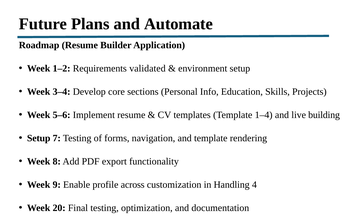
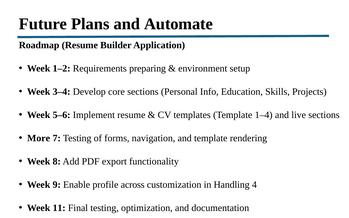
validated: validated -> preparing
live building: building -> sections
Setup at (39, 138): Setup -> More
20: 20 -> 11
